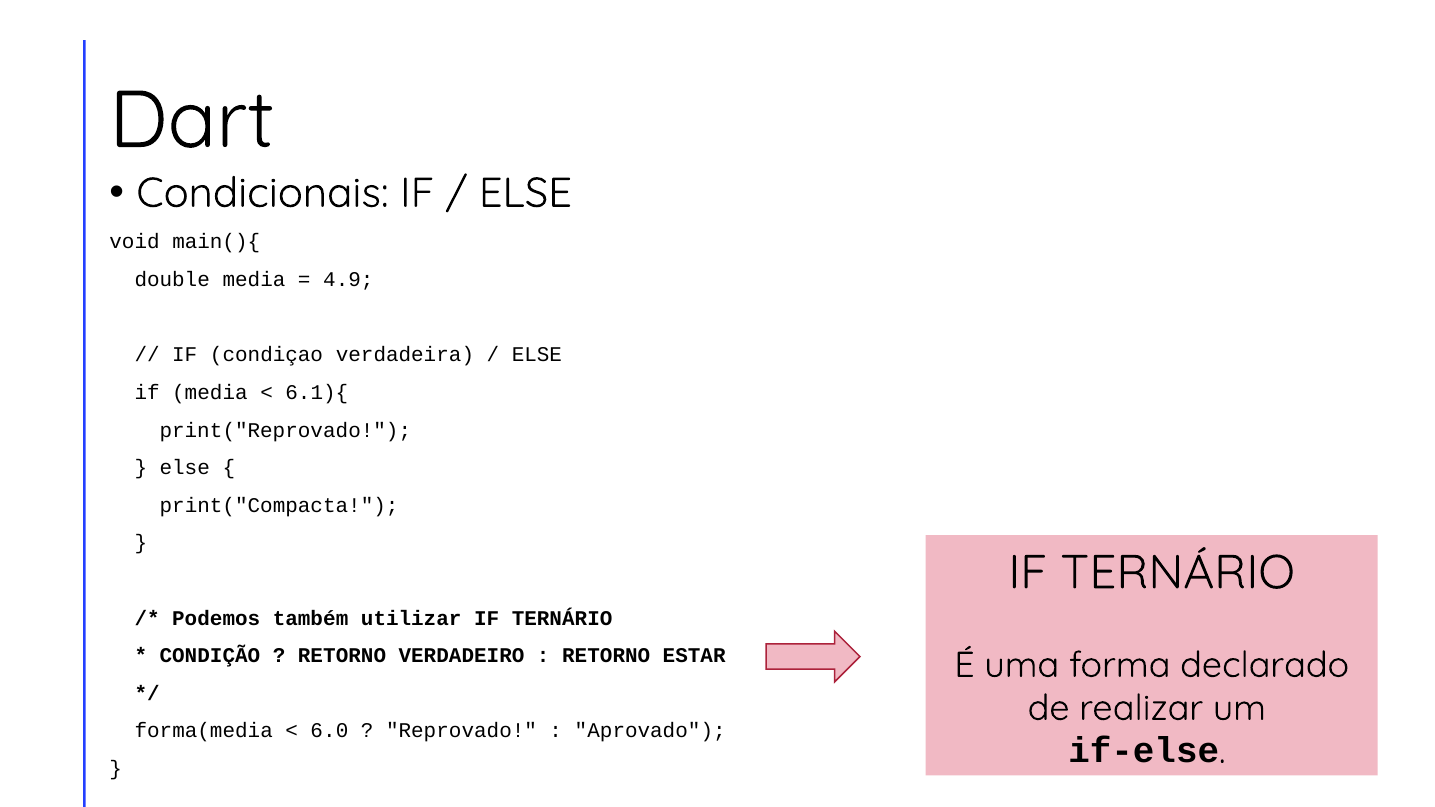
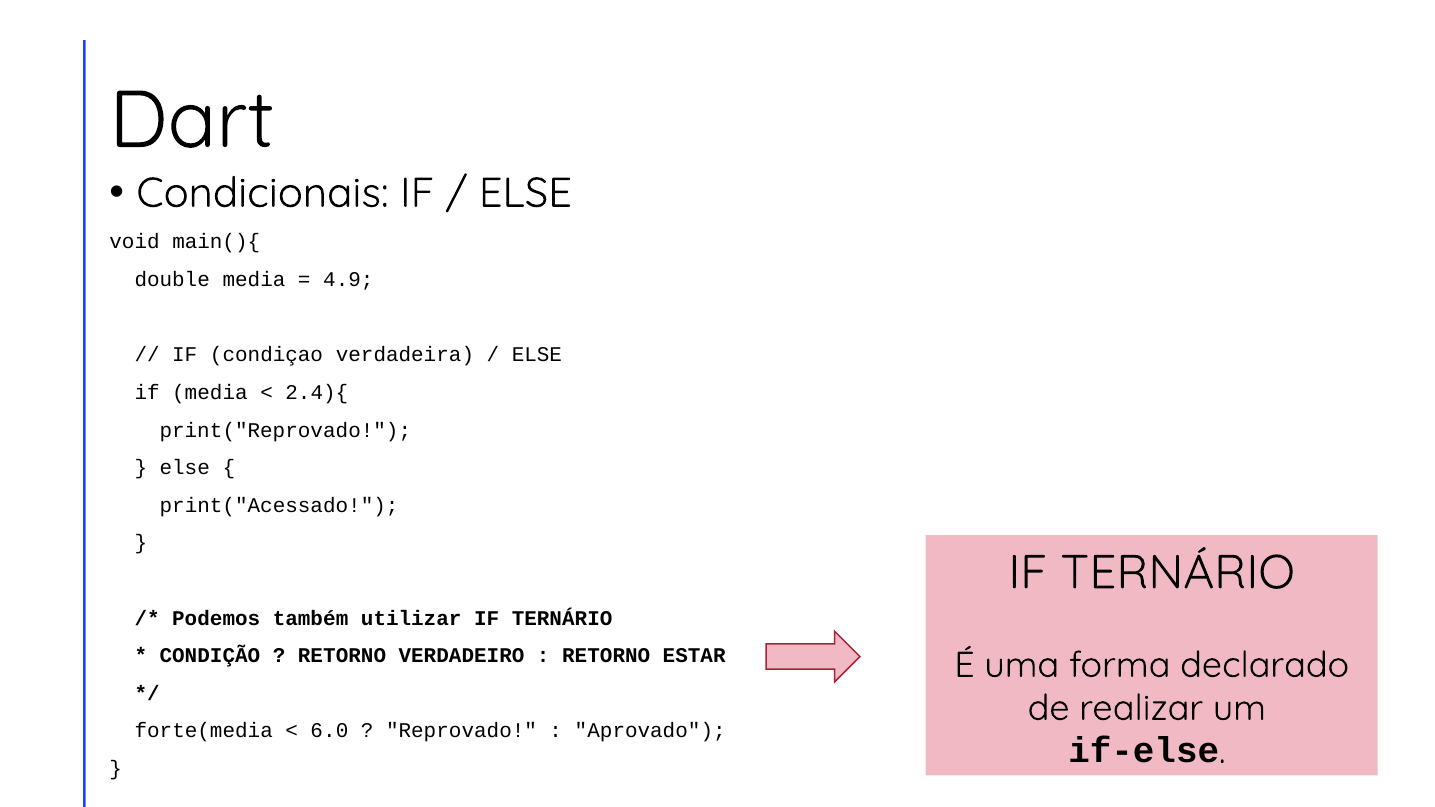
6.1){: 6.1){ -> 2.4){
print("Compacta: print("Compacta -> print("Acessado
forma(media: forma(media -> forte(media
